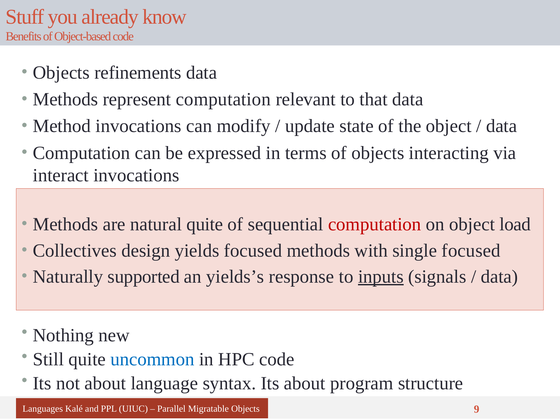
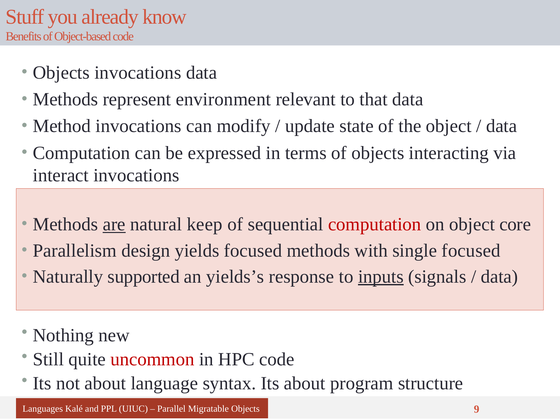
Objects refinements: refinements -> invocations
represent computation: computation -> environment
are underline: none -> present
natural quite: quite -> keep
load: load -> core
Collectives: Collectives -> Parallelism
uncommon colour: blue -> red
